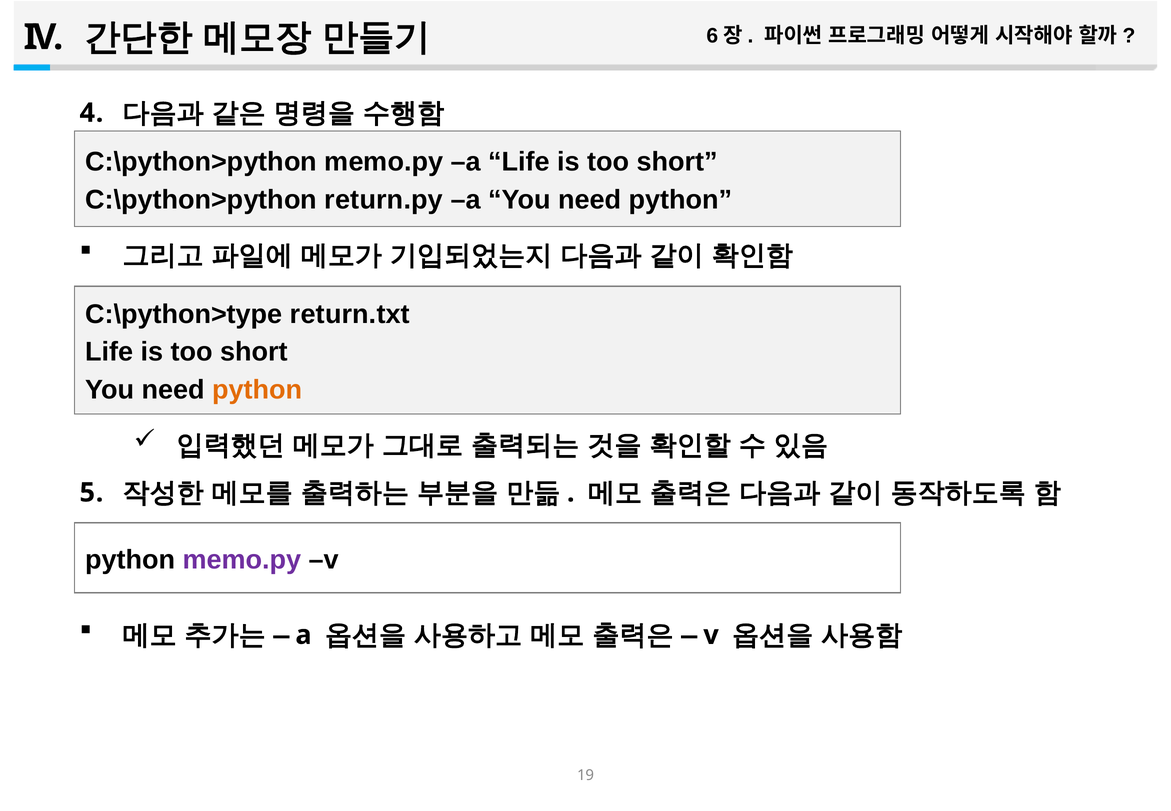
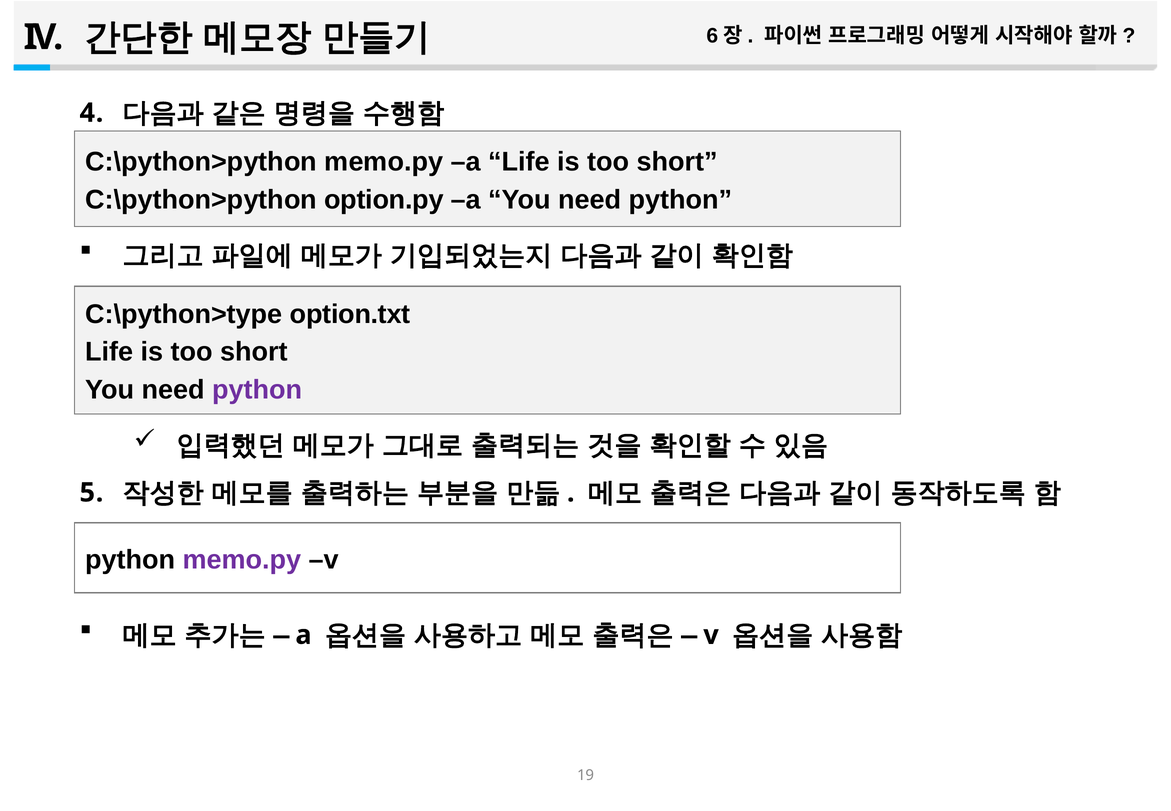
return.py: return.py -> option.py
return.txt: return.txt -> option.txt
python at (257, 390) colour: orange -> purple
